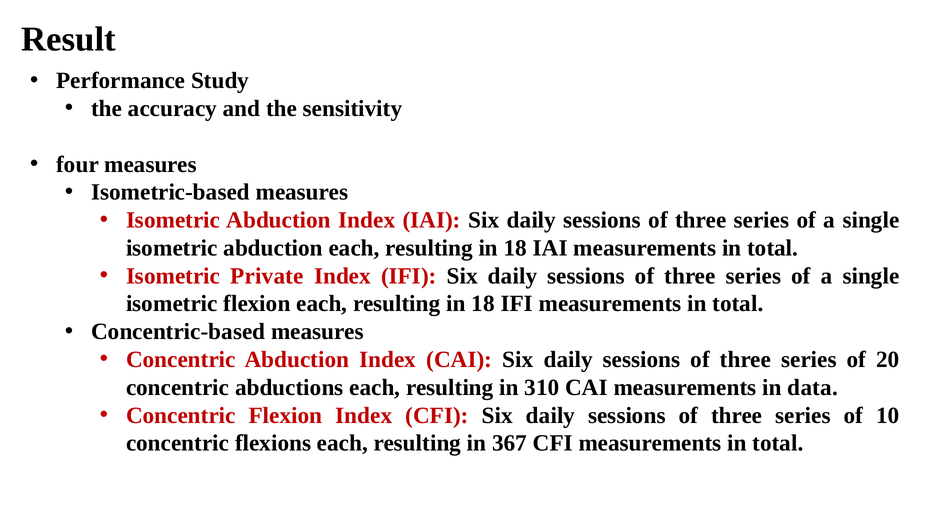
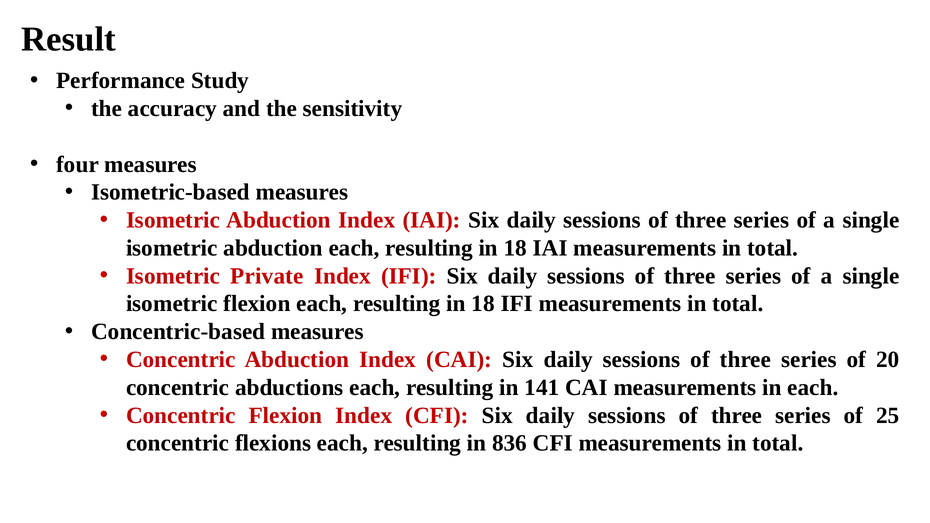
310: 310 -> 141
in data: data -> each
10: 10 -> 25
367: 367 -> 836
